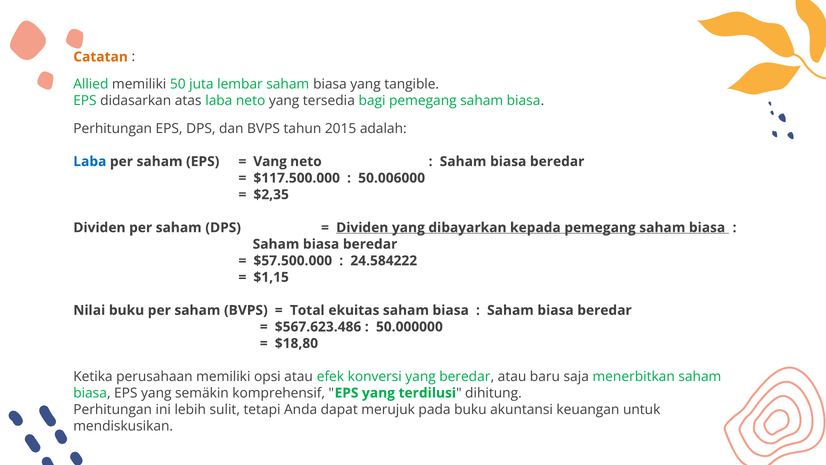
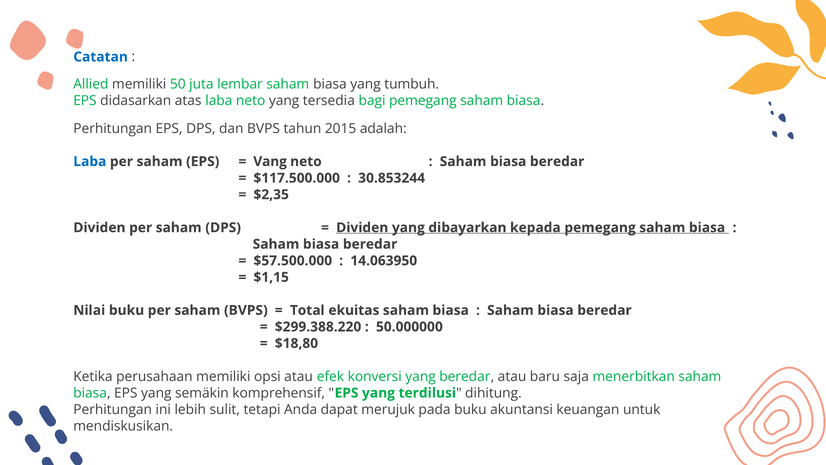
Catatan colour: orange -> blue
tangible: tangible -> tumbuh
50.006000: 50.006000 -> 30.853244
24.584222: 24.584222 -> 14.063950
$567.623.486: $567.623.486 -> $299.388.220
